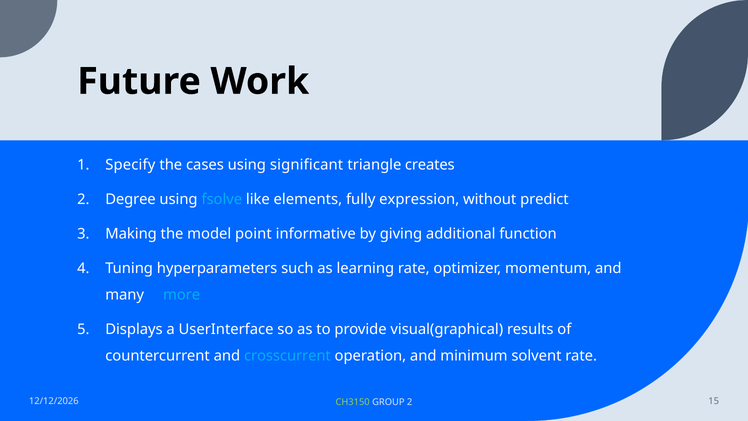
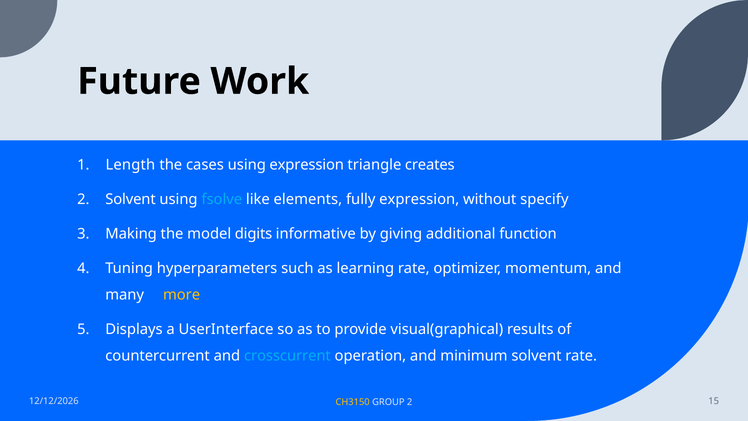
Specify: Specify -> Length
using significant: significant -> expression
2 Degree: Degree -> Solvent
predict: predict -> specify
point: point -> digits
more colour: light blue -> yellow
CH3150 colour: light green -> yellow
